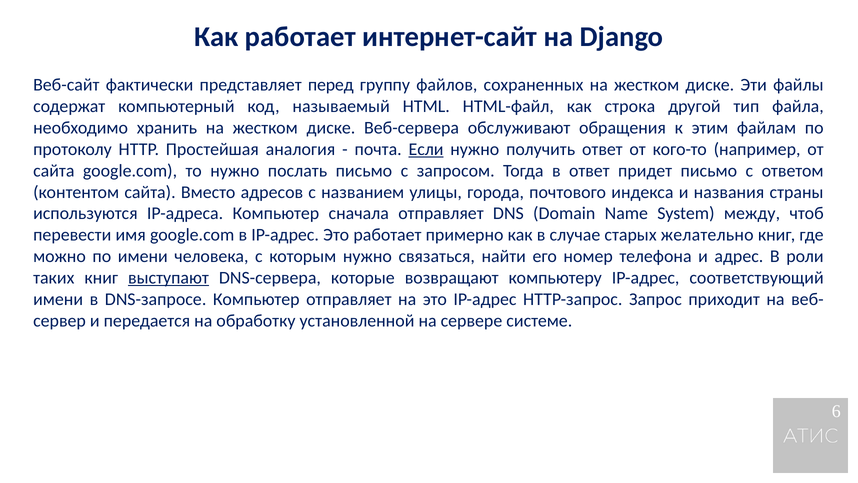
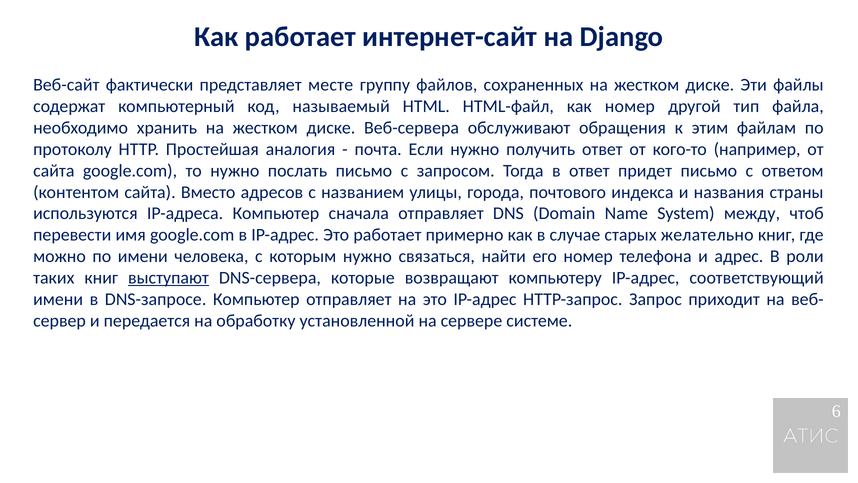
перед: перед -> месте
как строка: строка -> номер
Если underline: present -> none
